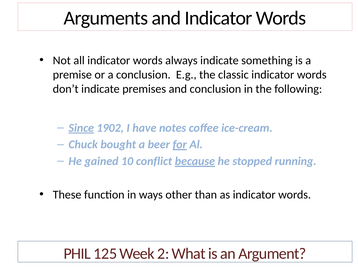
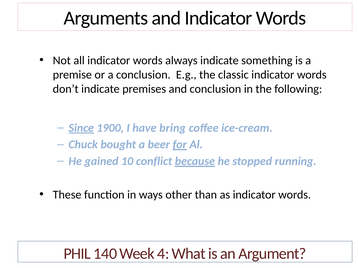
1902: 1902 -> 1900
notes: notes -> bring
125: 125 -> 140
2: 2 -> 4
